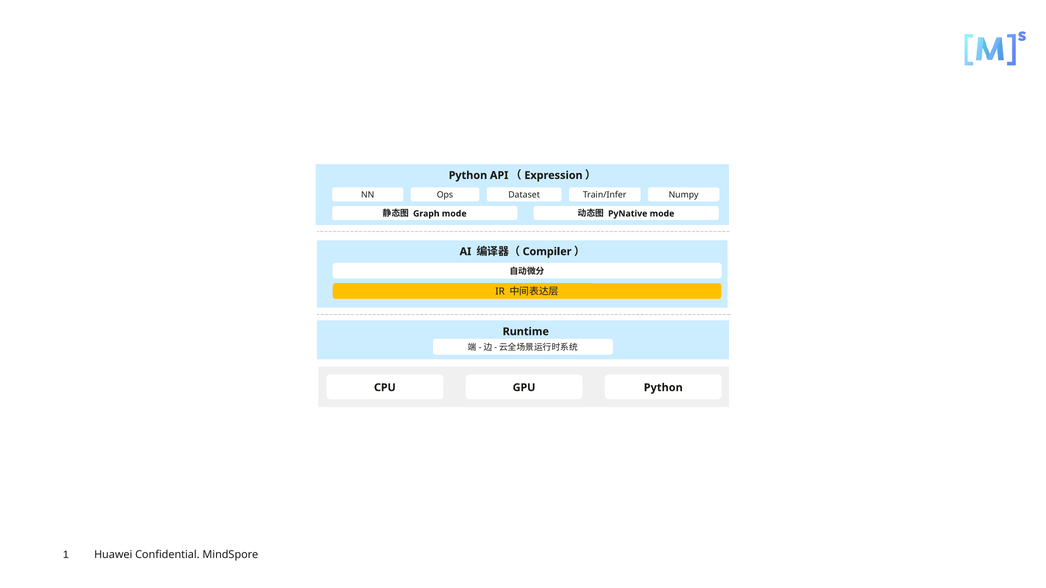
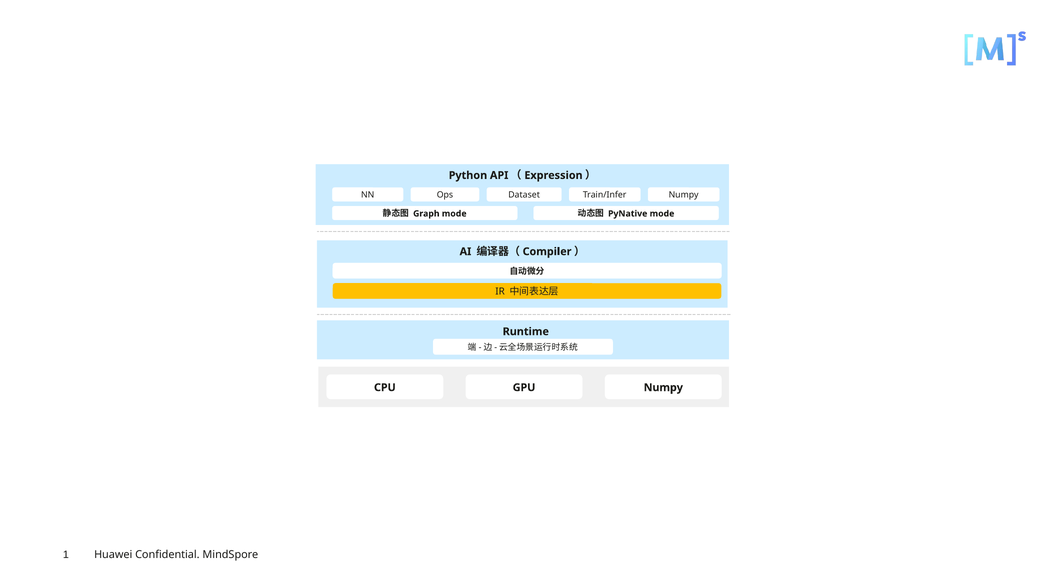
CPU Python: Python -> Numpy
